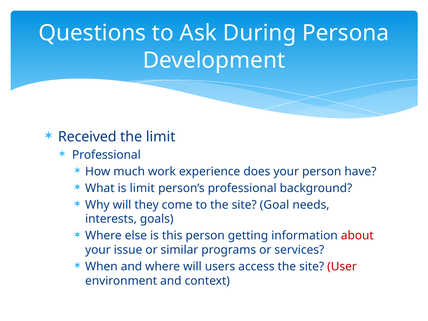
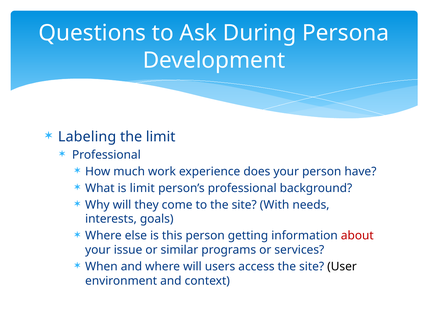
Received: Received -> Labeling
Goal: Goal -> With
User colour: red -> black
